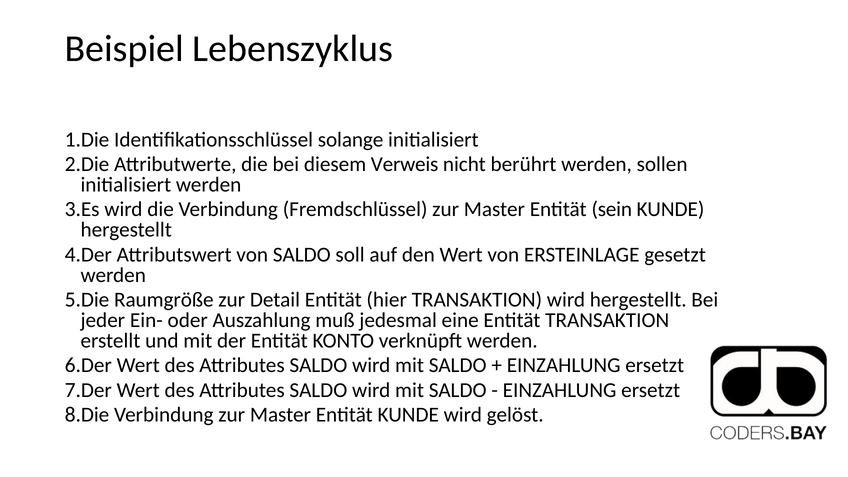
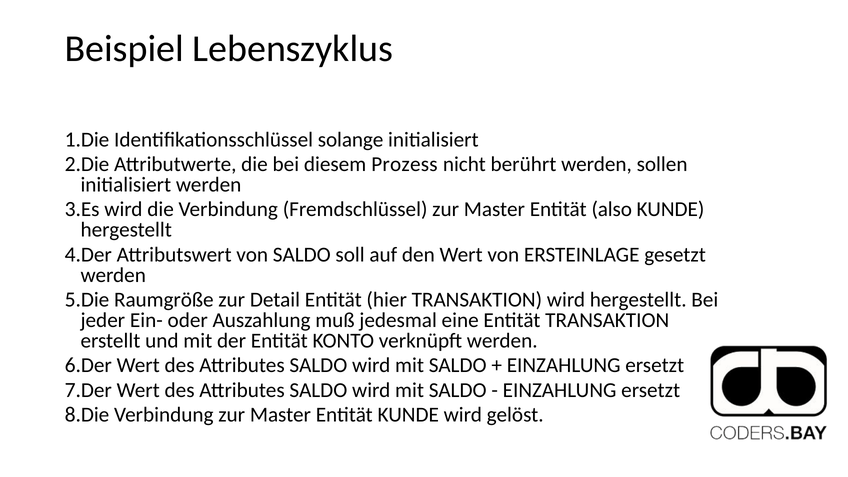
Verweis: Verweis -> Prozess
sein: sein -> also
